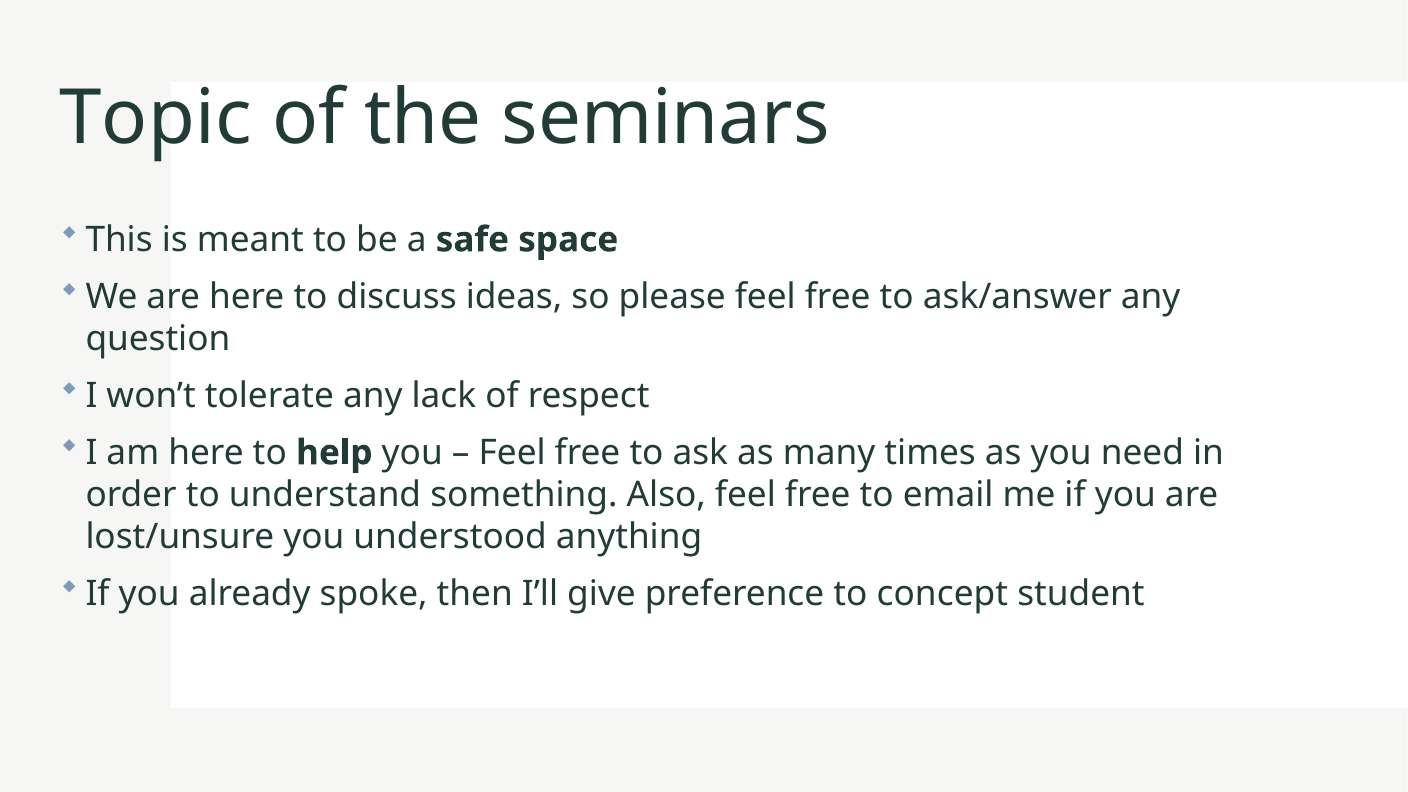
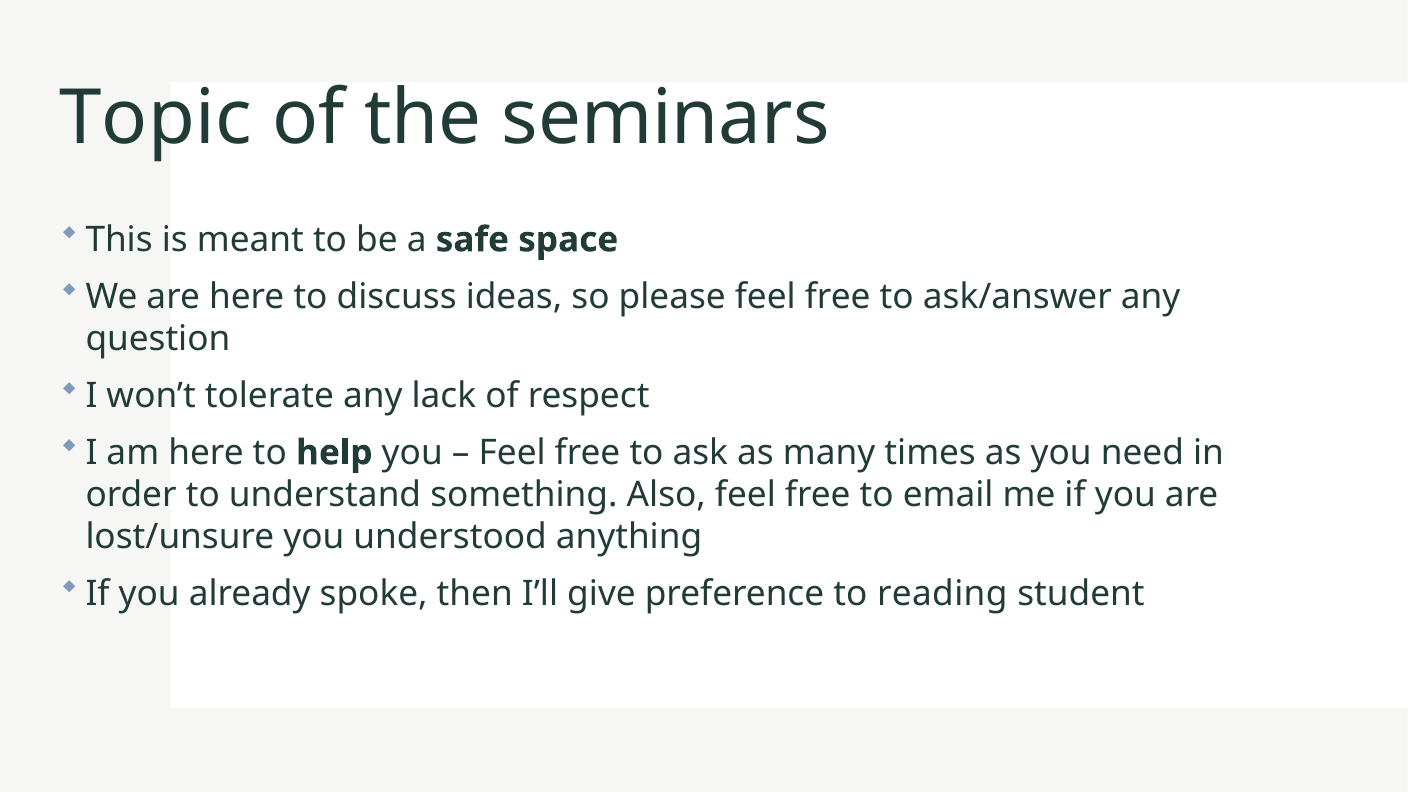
concept: concept -> reading
